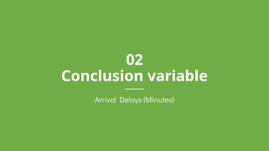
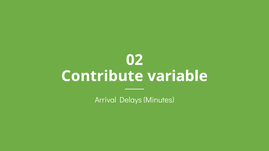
Conclusion: Conclusion -> Contribute
